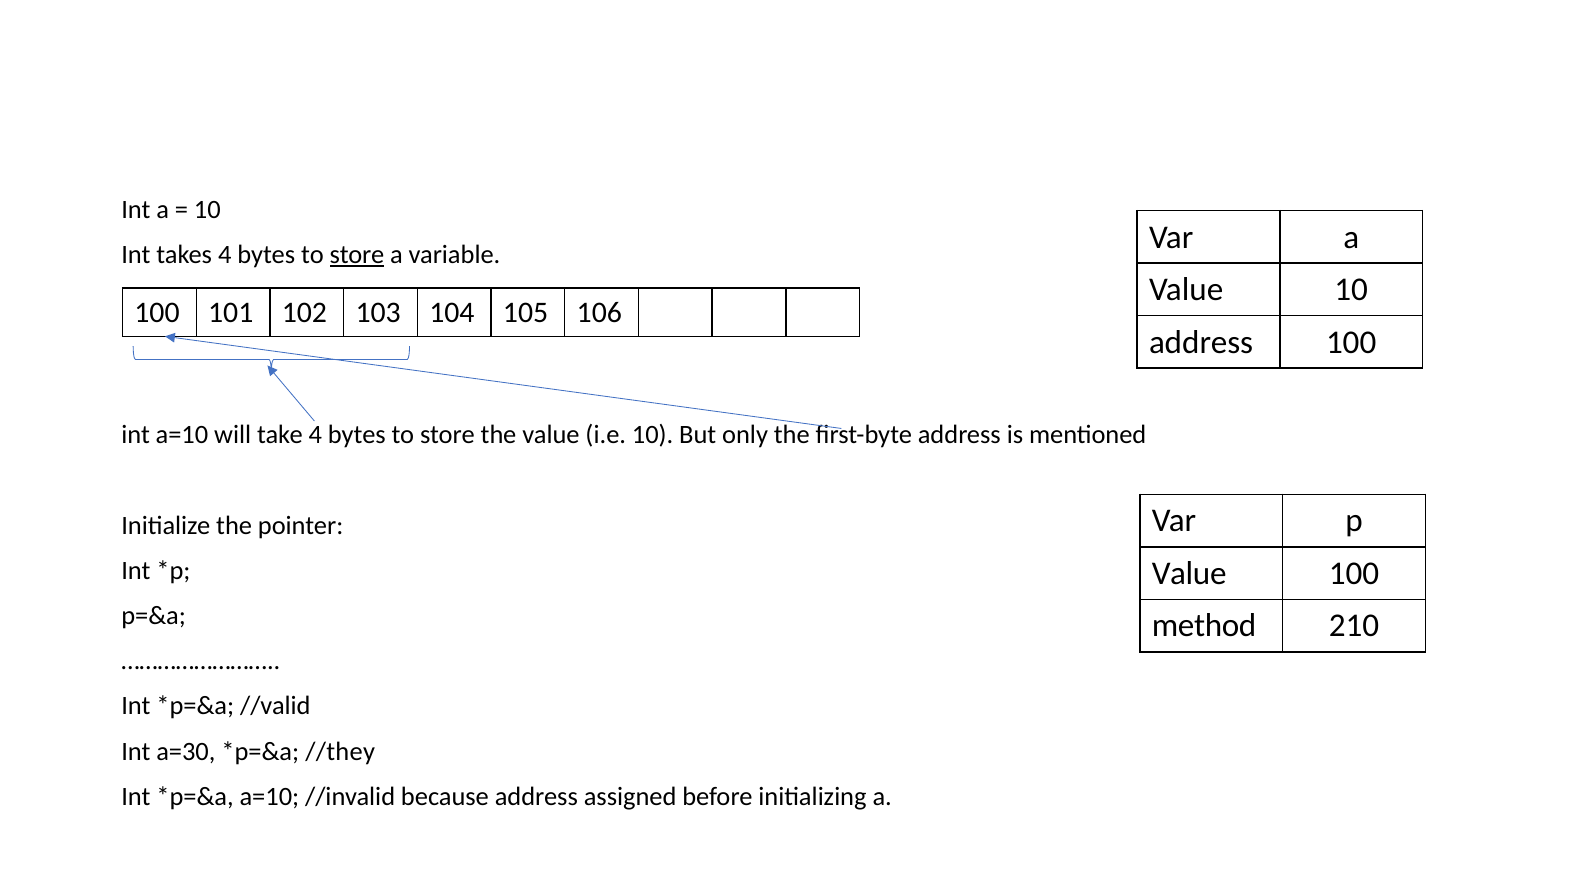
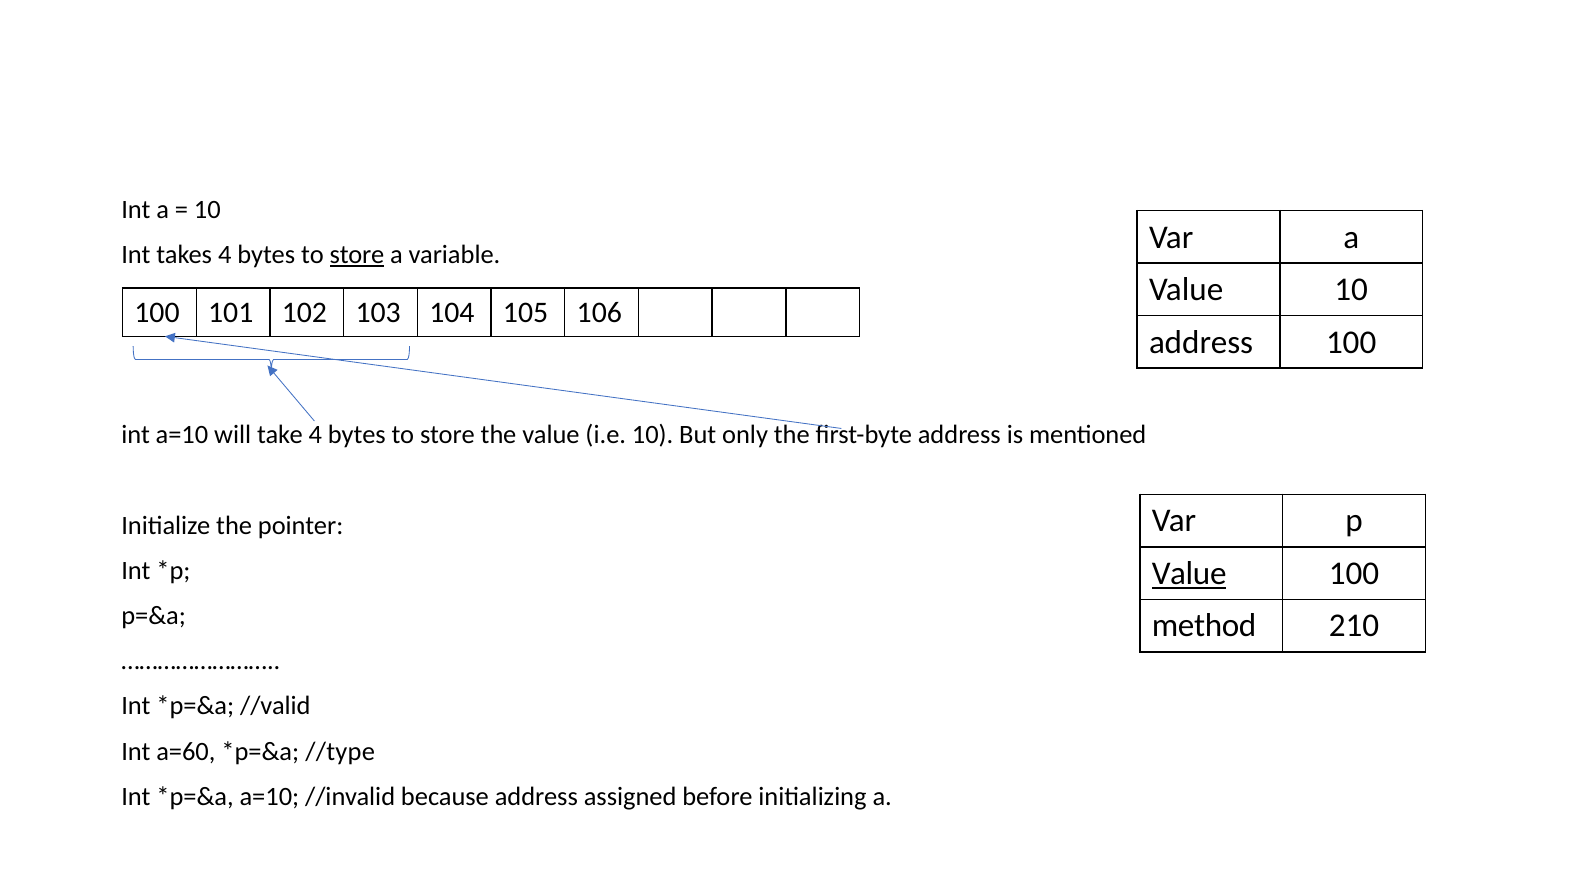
Value at (1189, 573) underline: none -> present
a=30: a=30 -> a=60
//they: //they -> //type
